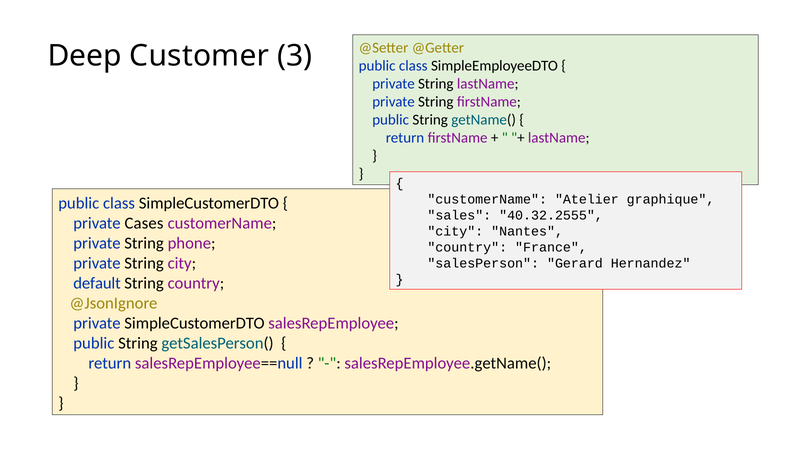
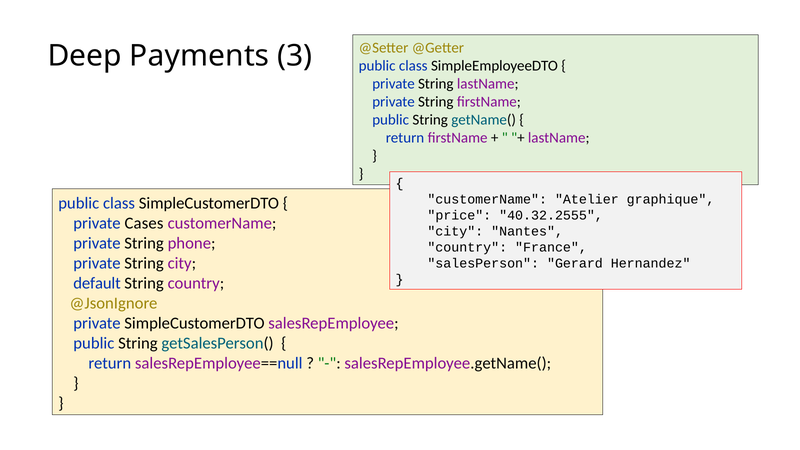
Customer: Customer -> Payments
sales: sales -> price
